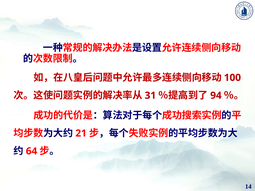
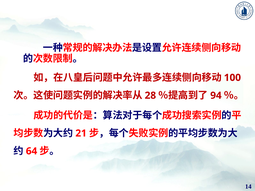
31: 31 -> 28
